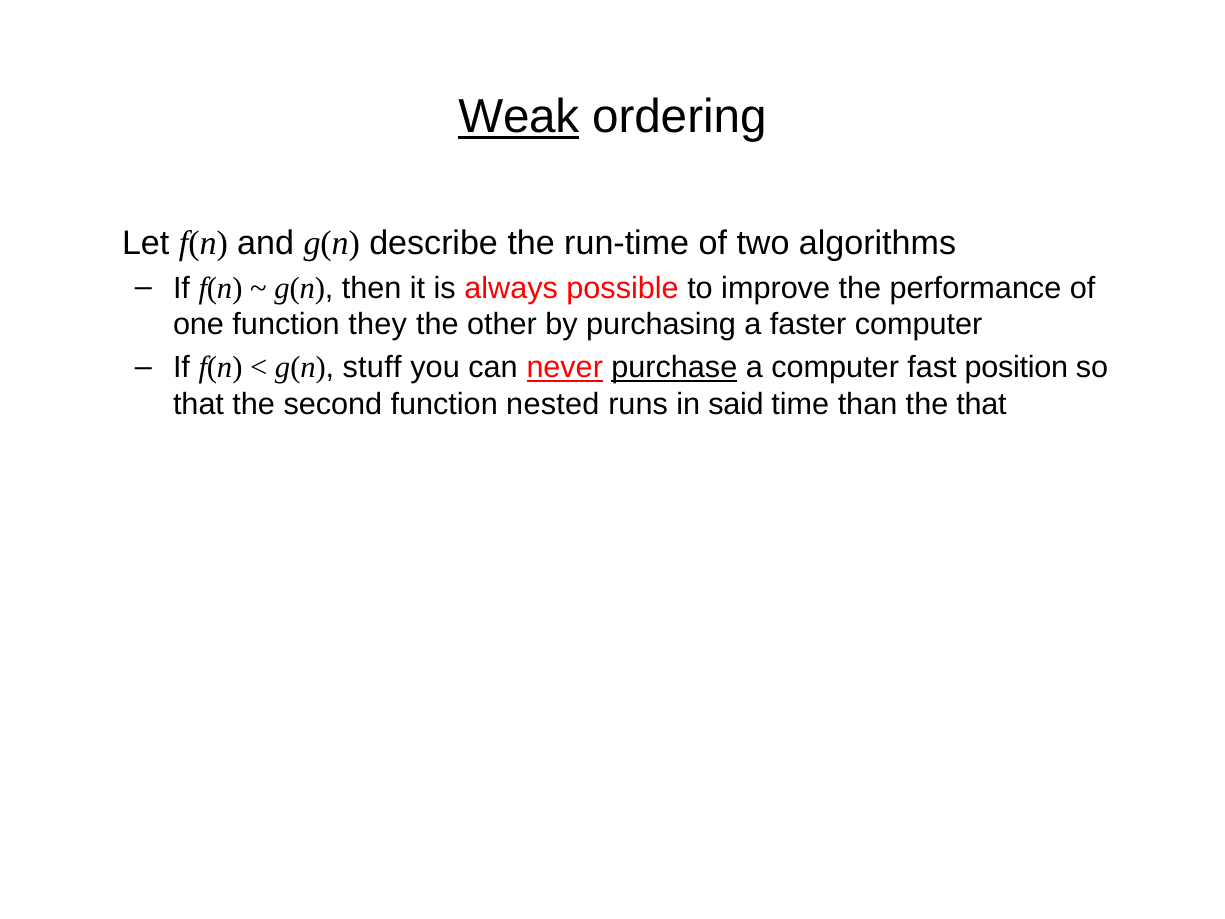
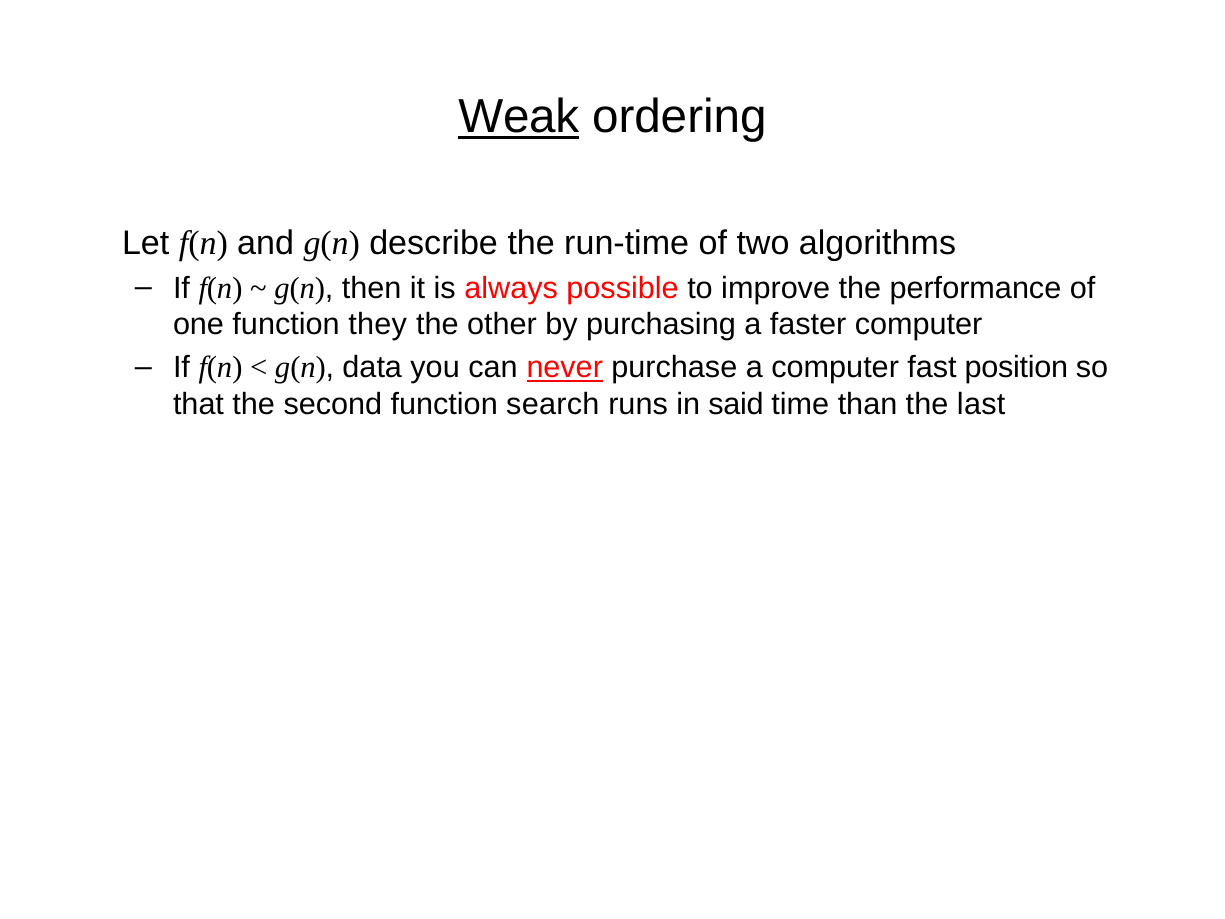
stuff: stuff -> data
purchase underline: present -> none
nested: nested -> search
the that: that -> last
